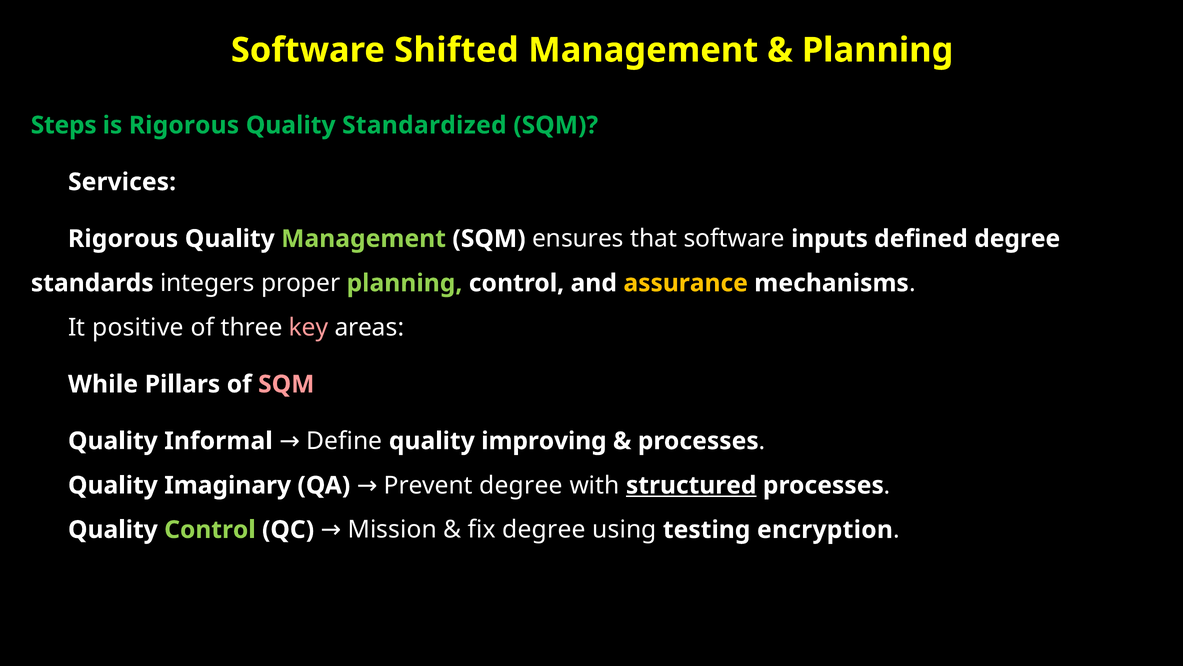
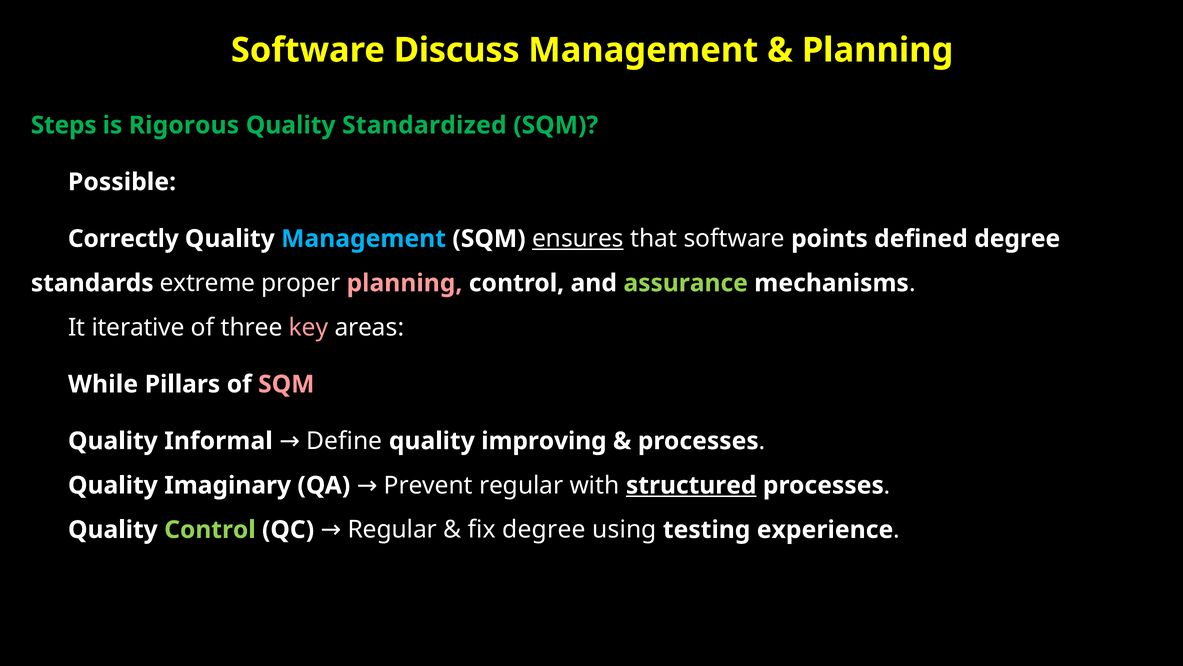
Shifted: Shifted -> Discuss
Services: Services -> Possible
Rigorous at (123, 239): Rigorous -> Correctly
Management at (364, 239) colour: light green -> light blue
ensures underline: none -> present
inputs: inputs -> points
integers: integers -> extreme
planning at (404, 283) colour: light green -> pink
assurance colour: yellow -> light green
positive: positive -> iterative
Prevent degree: degree -> regular
encryption: encryption -> experience
QC Mission: Mission -> Regular
